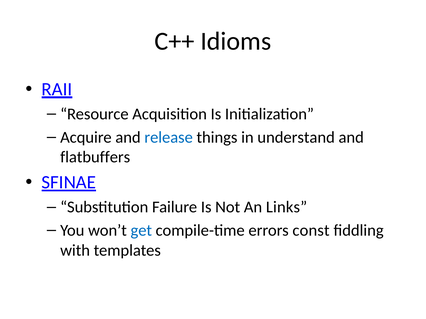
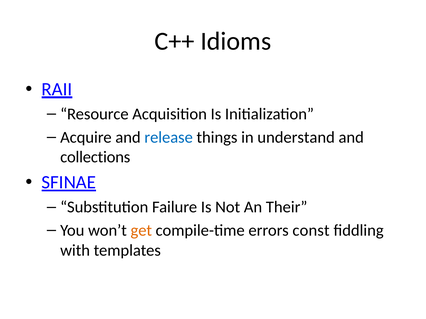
flatbuffers: flatbuffers -> collections
Links: Links -> Their
get colour: blue -> orange
